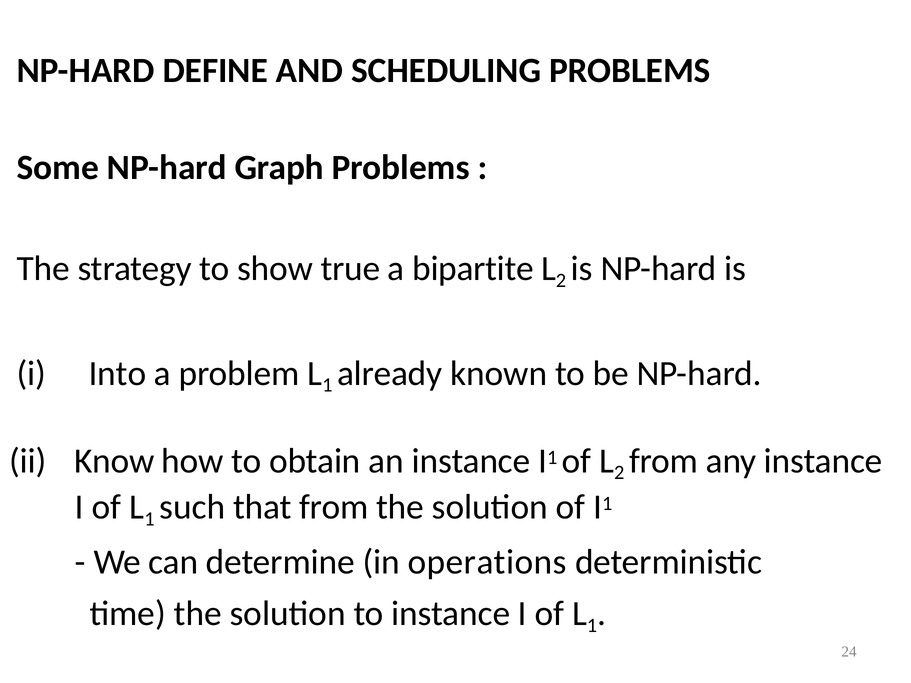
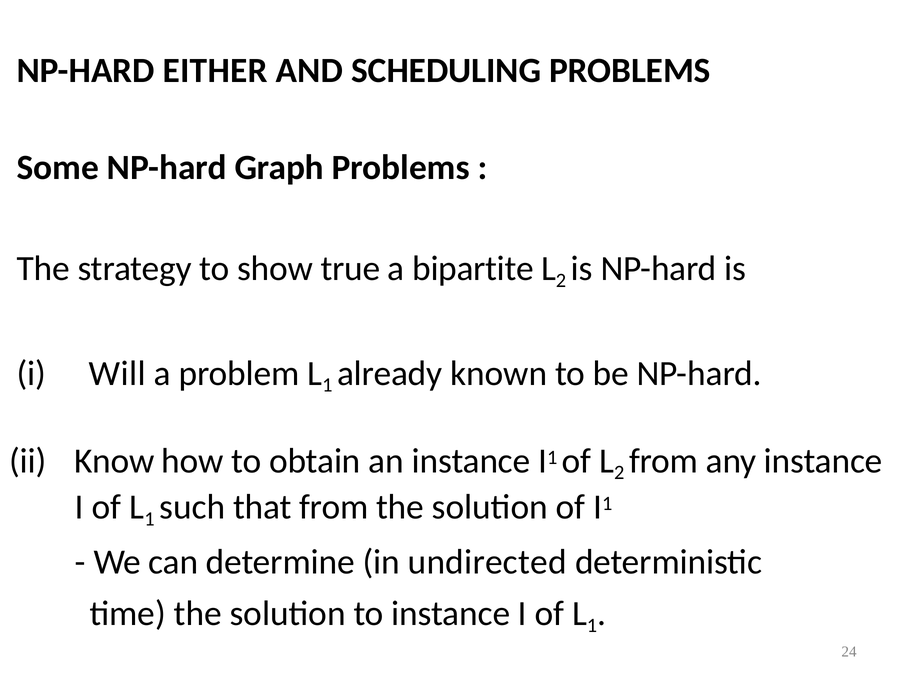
DEFINE: DEFINE -> EITHER
Into: Into -> Will
operations: operations -> undirected
